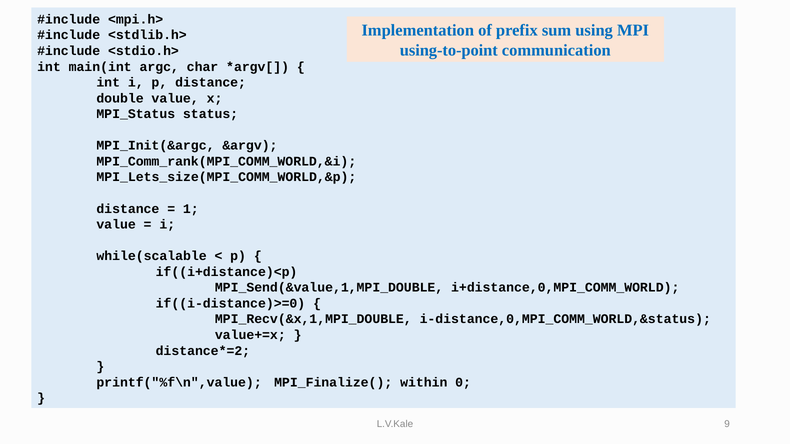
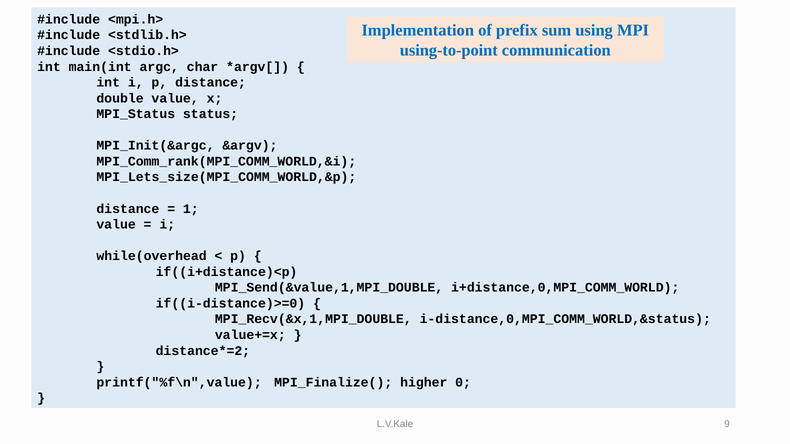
while(scalable: while(scalable -> while(overhead
within: within -> higher
